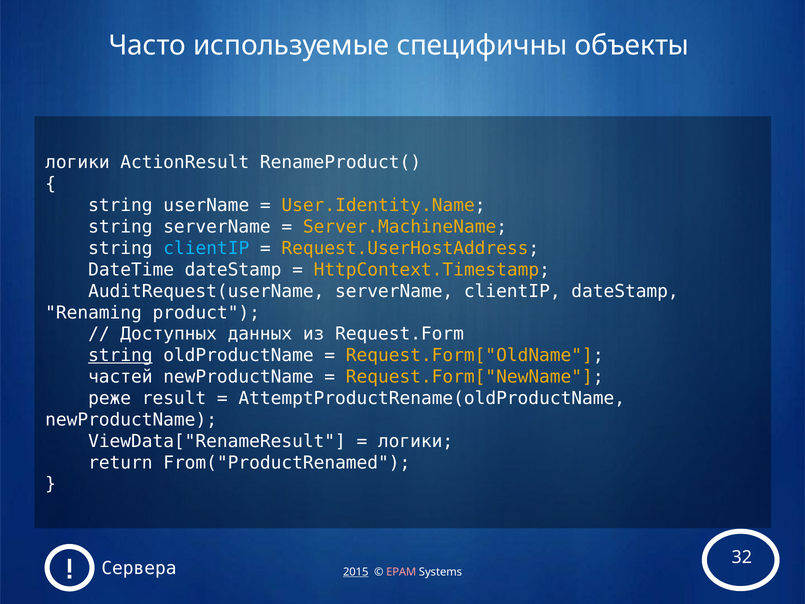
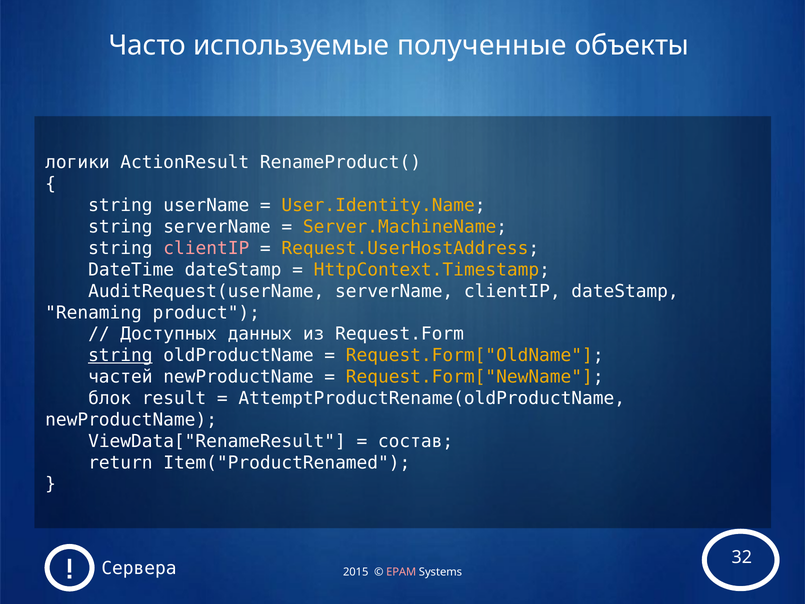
специфичны: специфичны -> полученные
clientIP at (206, 248) colour: light blue -> pink
реже: реже -> блок
логики at (416, 441): логики -> состав
From("ProductRenamed: From("ProductRenamed -> Item("ProductRenamed
2015 underline: present -> none
